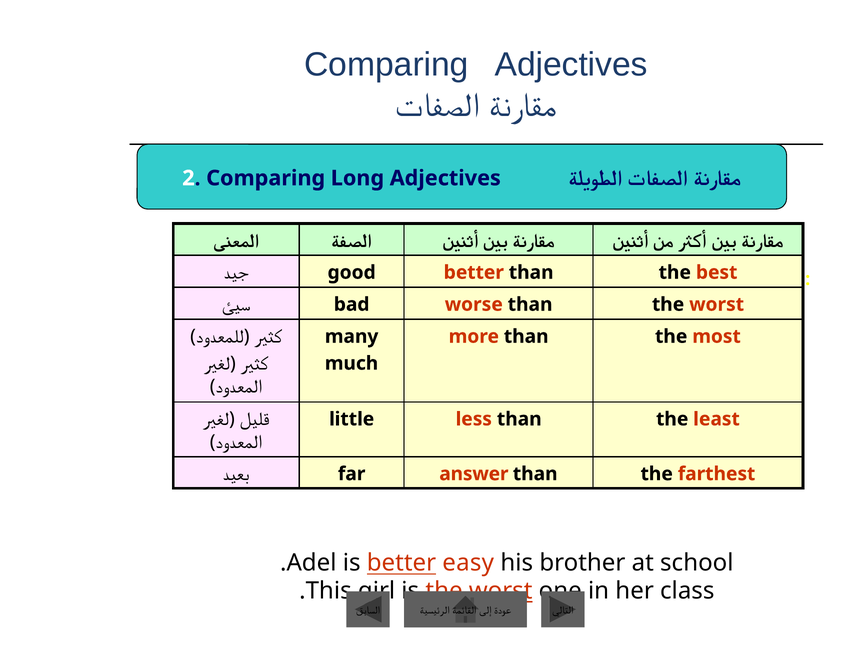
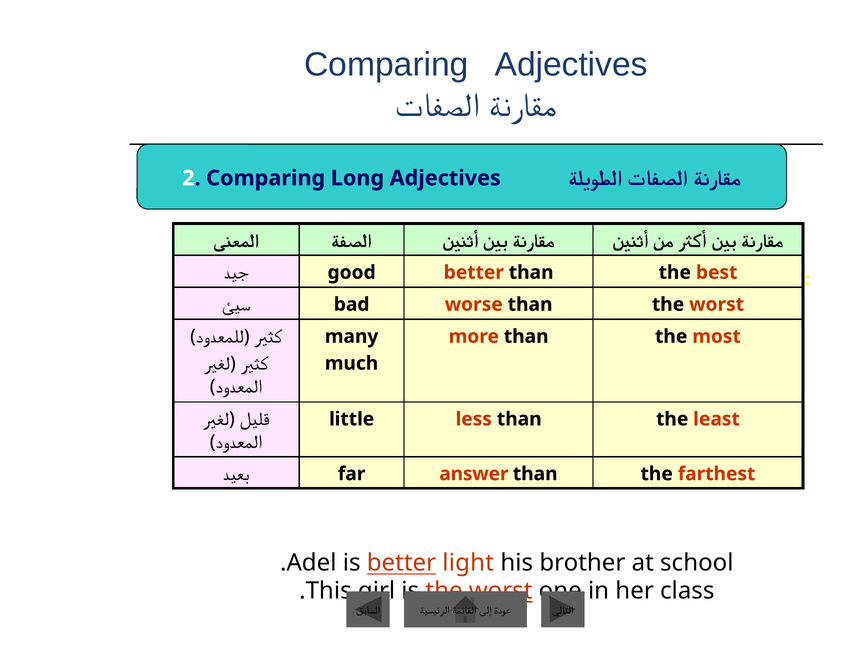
easy: easy -> light
